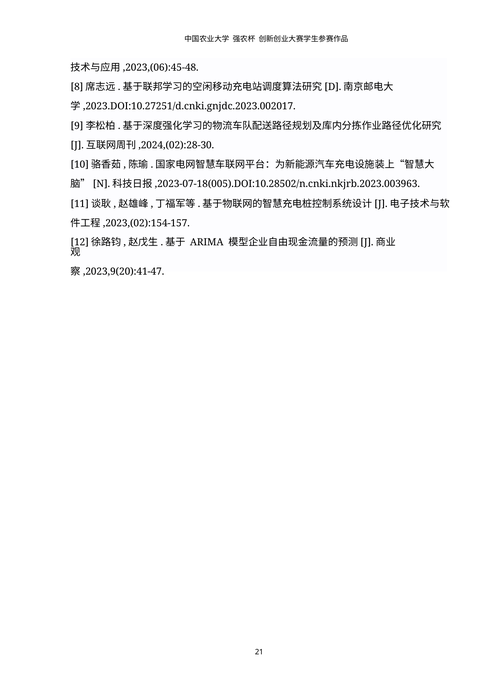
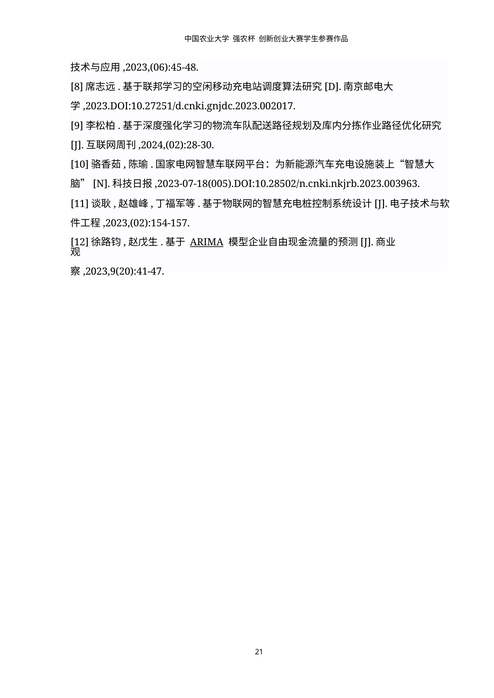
ARIMA underline: none -> present
